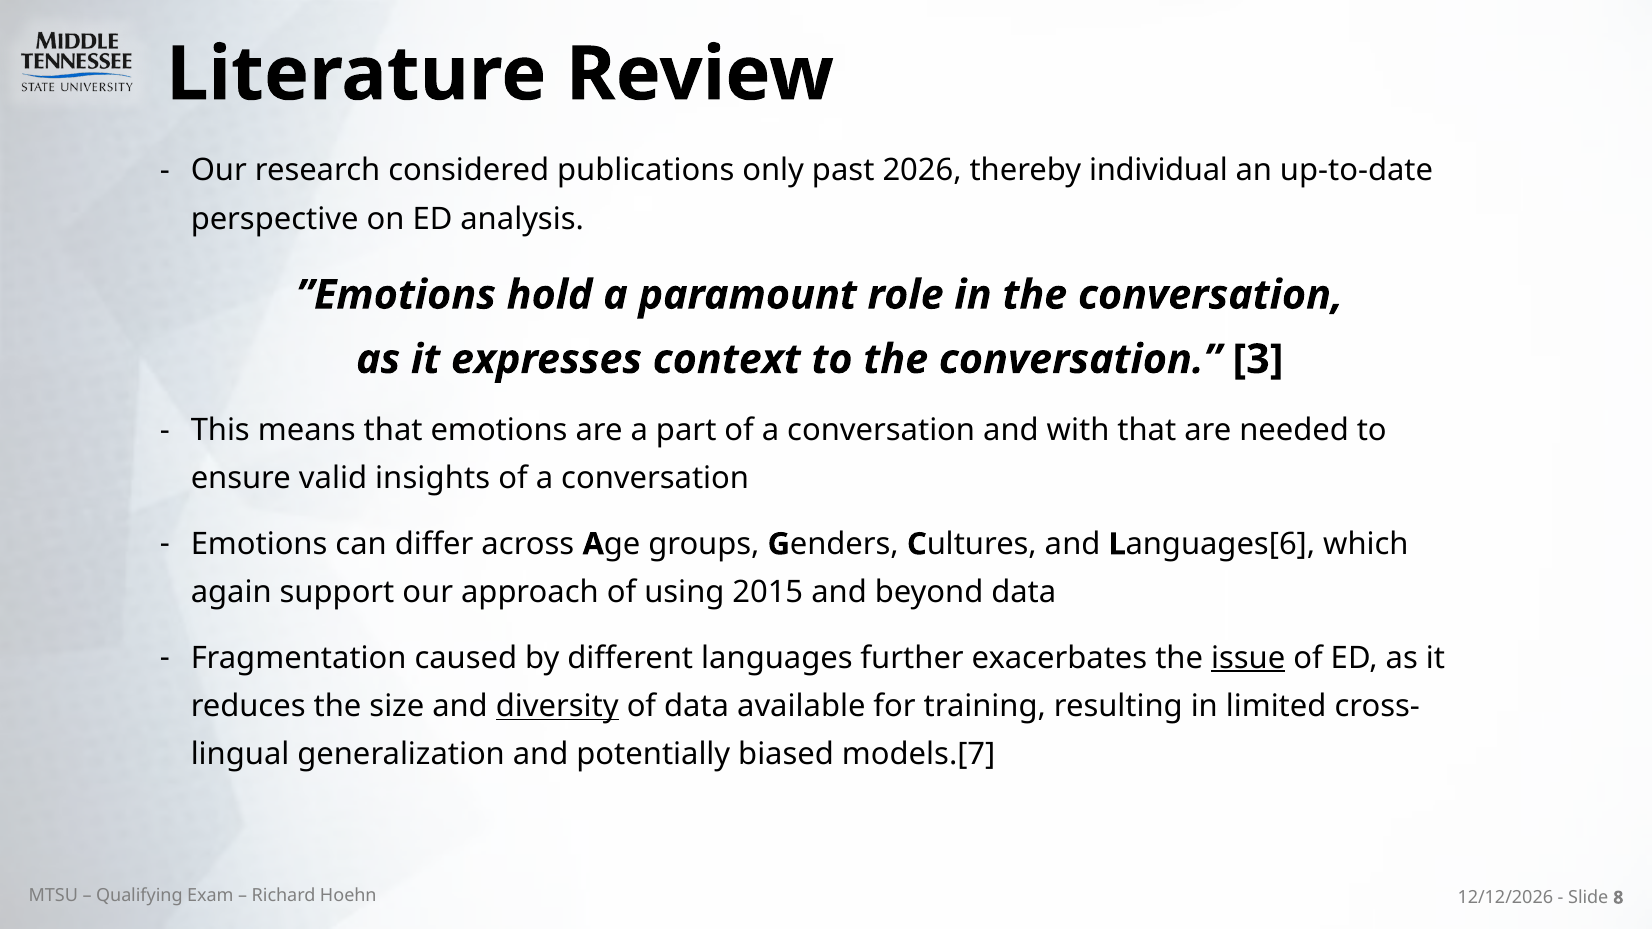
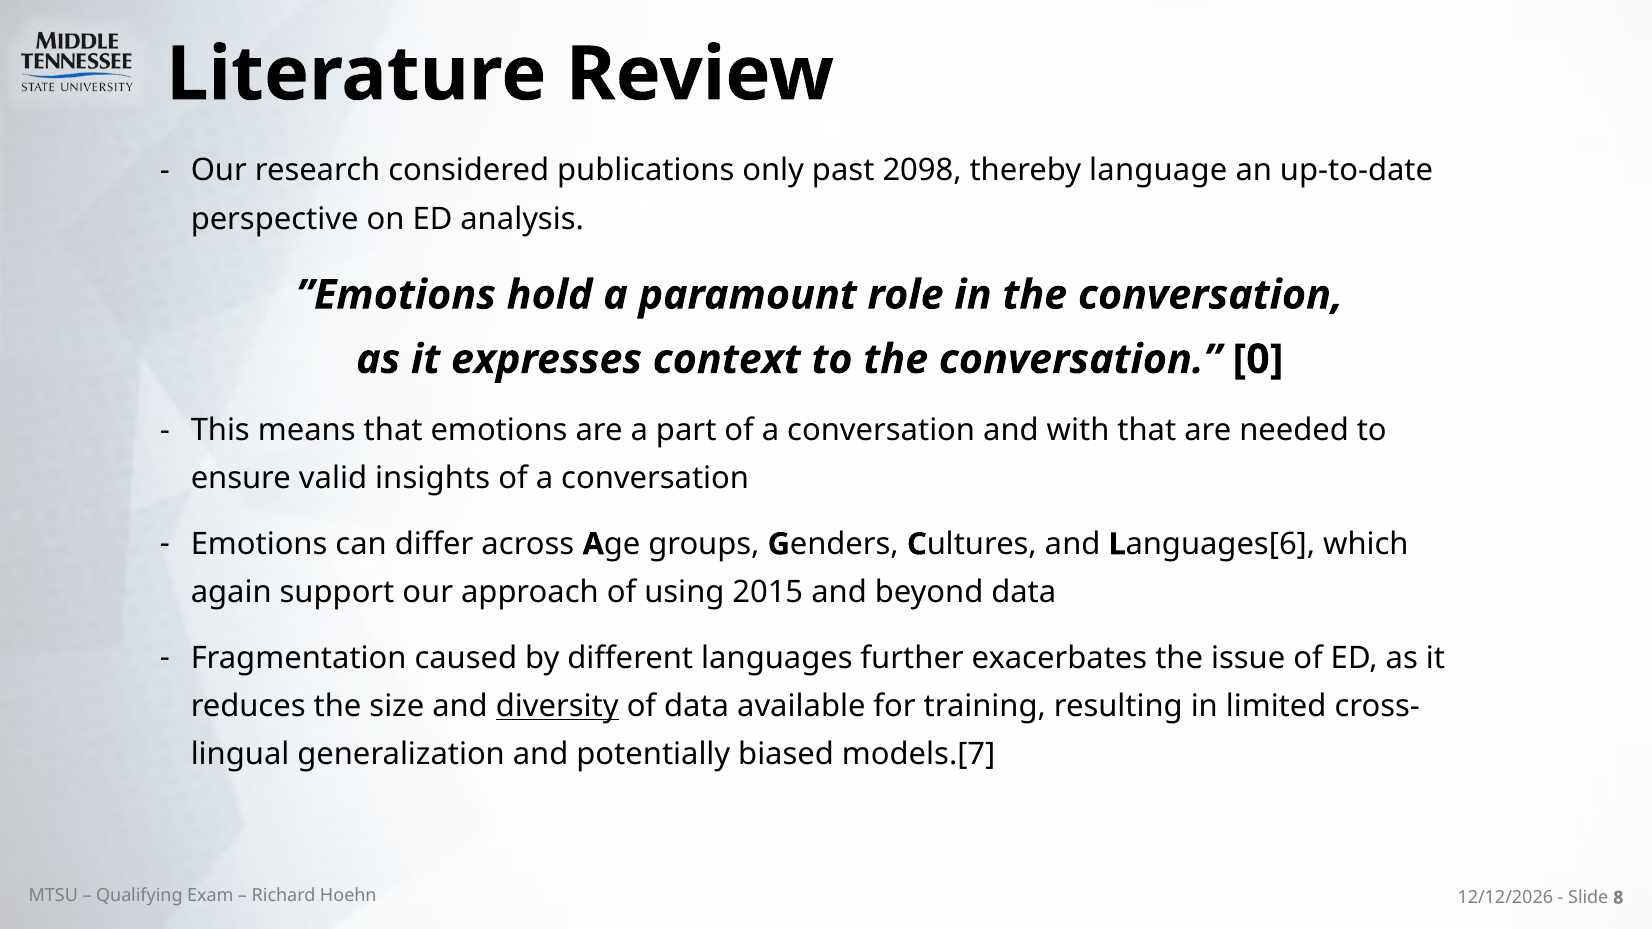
2026: 2026 -> 2098
individual: individual -> language
3: 3 -> 0
issue underline: present -> none
